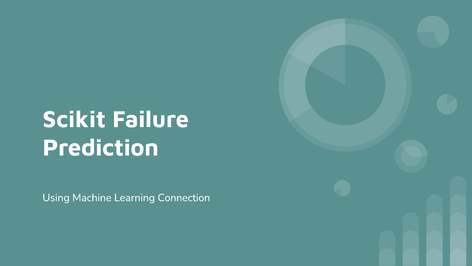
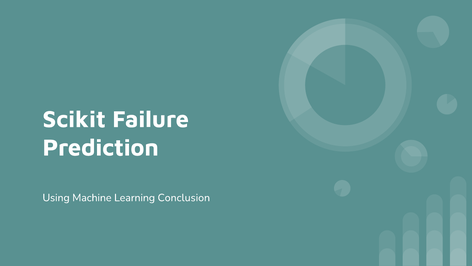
Connection: Connection -> Conclusion
